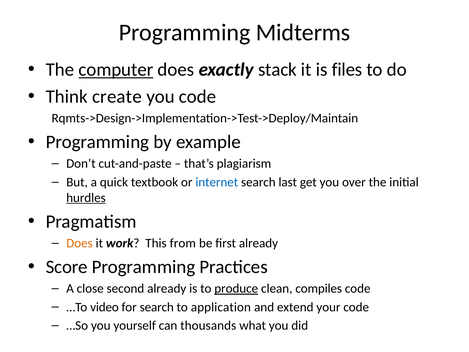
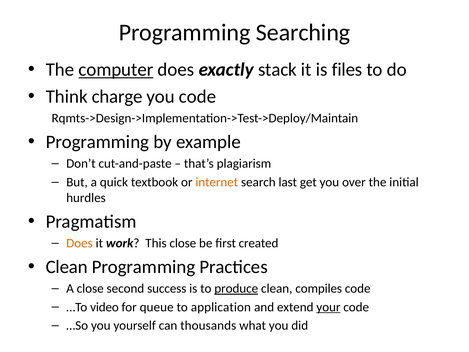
Midterms: Midterms -> Searching
create: create -> charge
internet colour: blue -> orange
hurdles underline: present -> none
This from: from -> close
first already: already -> created
Score at (67, 267): Score -> Clean
second already: already -> success
for search: search -> queue
your underline: none -> present
